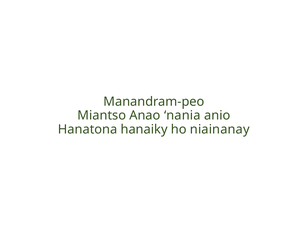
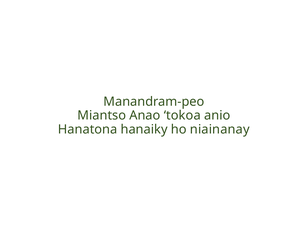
nania: nania -> tokoa
